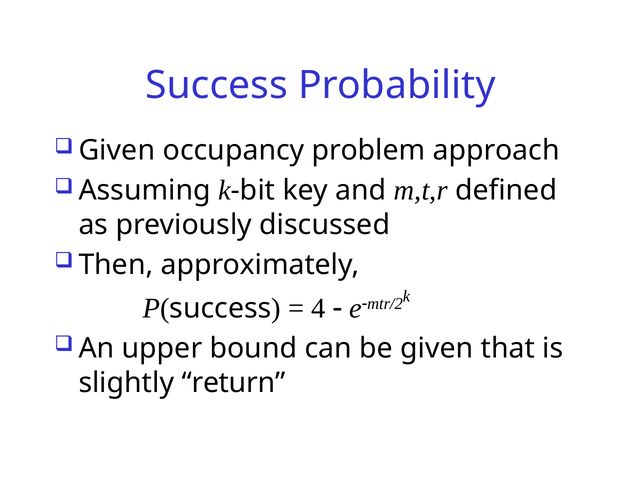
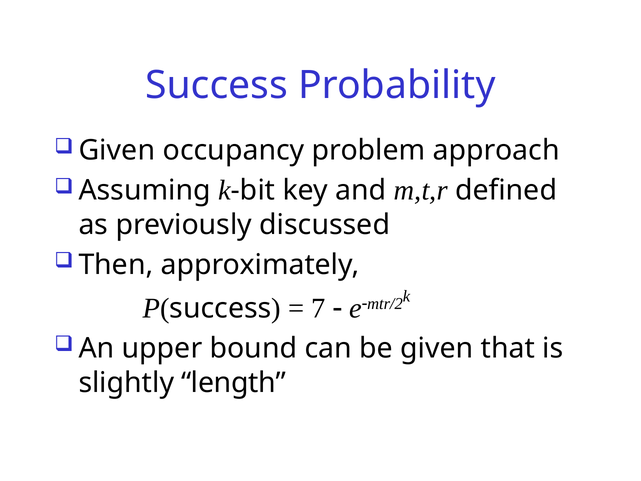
4: 4 -> 7
return: return -> length
